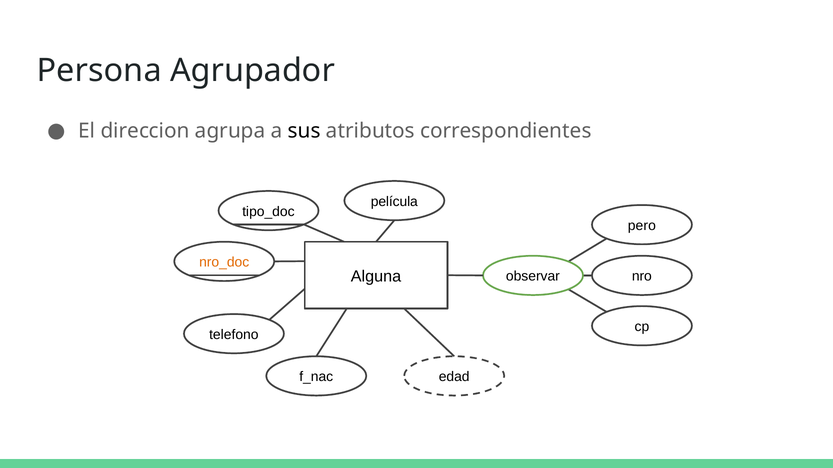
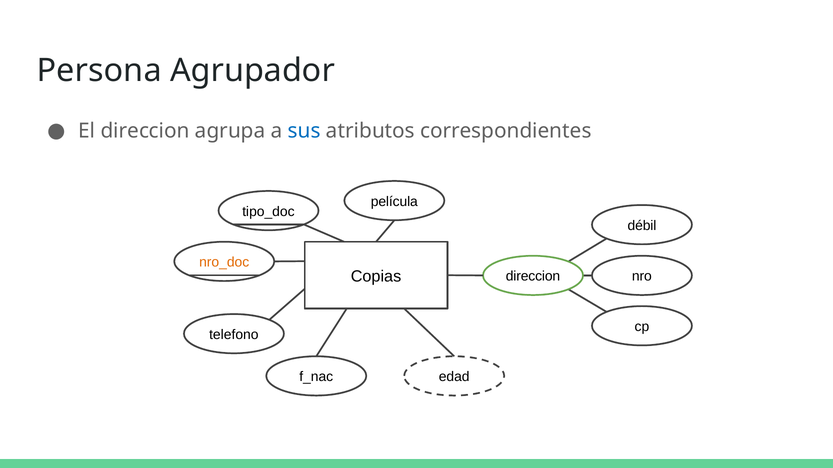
sus colour: black -> blue
pero: pero -> débil
Alguna: Alguna -> Copias
observar at (533, 277): observar -> direccion
